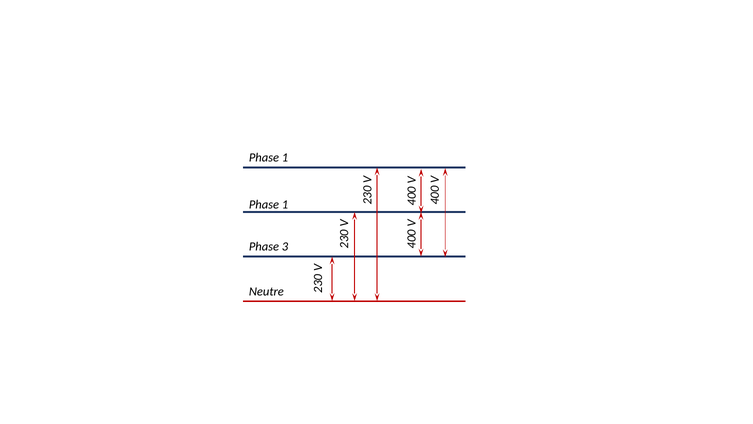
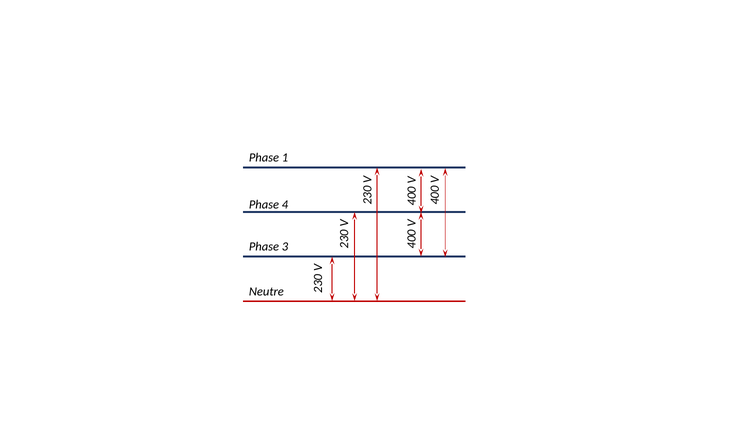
1 at (285, 205): 1 -> 4
